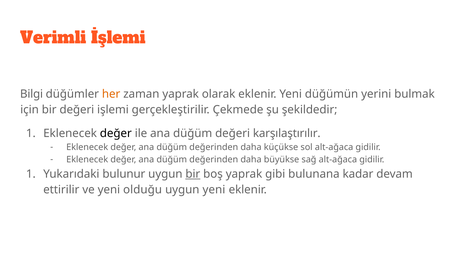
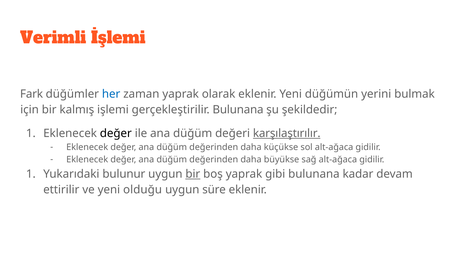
Bilgi: Bilgi -> Fark
her colour: orange -> blue
bir değeri: değeri -> kalmış
gerçekleştirilir Çekmede: Çekmede -> Bulunana
karşılaştırılır underline: none -> present
uygun yeni: yeni -> süre
